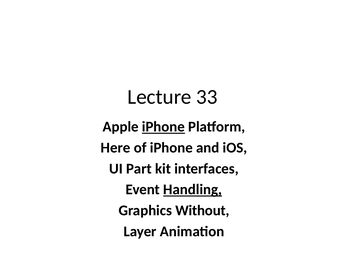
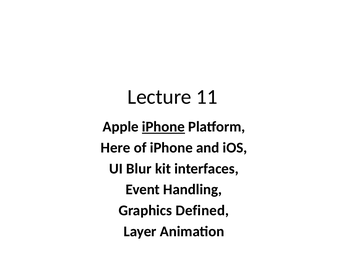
33: 33 -> 11
Part: Part -> Blur
Handling underline: present -> none
Without: Without -> Defined
